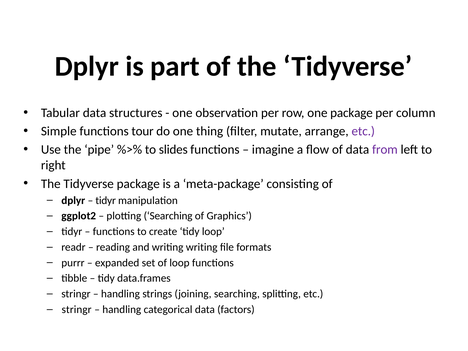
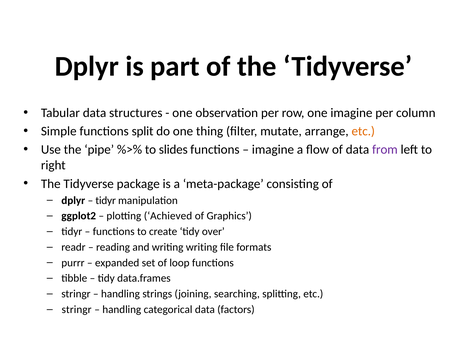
one package: package -> imagine
tour: tour -> split
etc at (363, 131) colour: purple -> orange
plotting Searching: Searching -> Achieved
tidy loop: loop -> over
